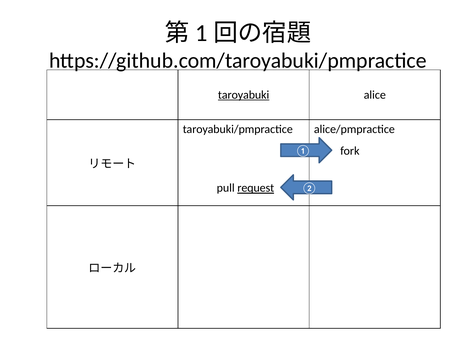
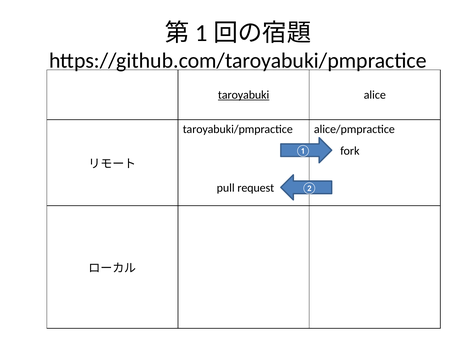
request underline: present -> none
